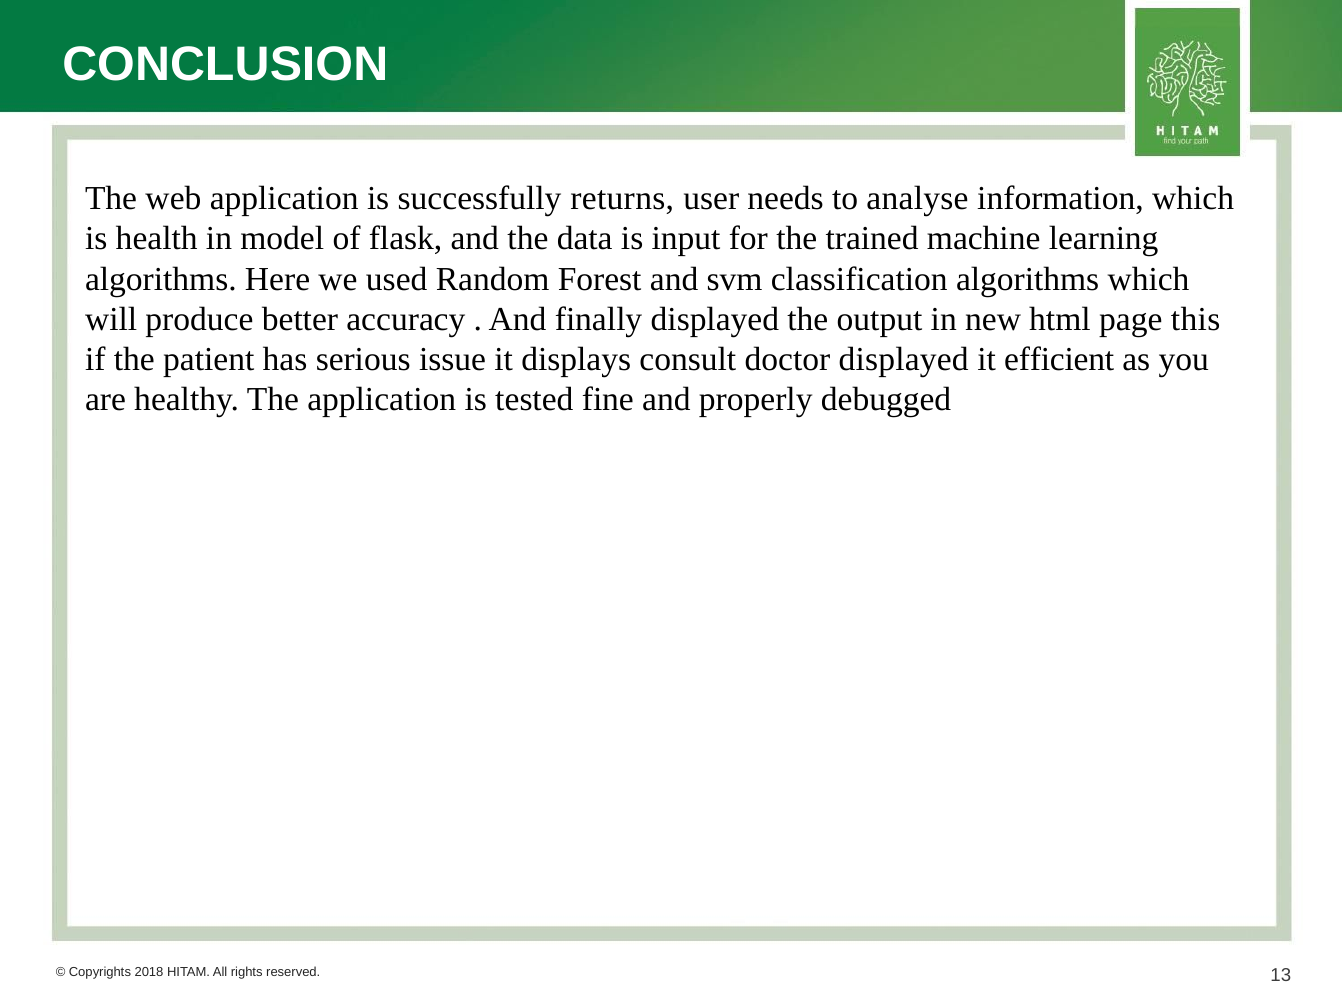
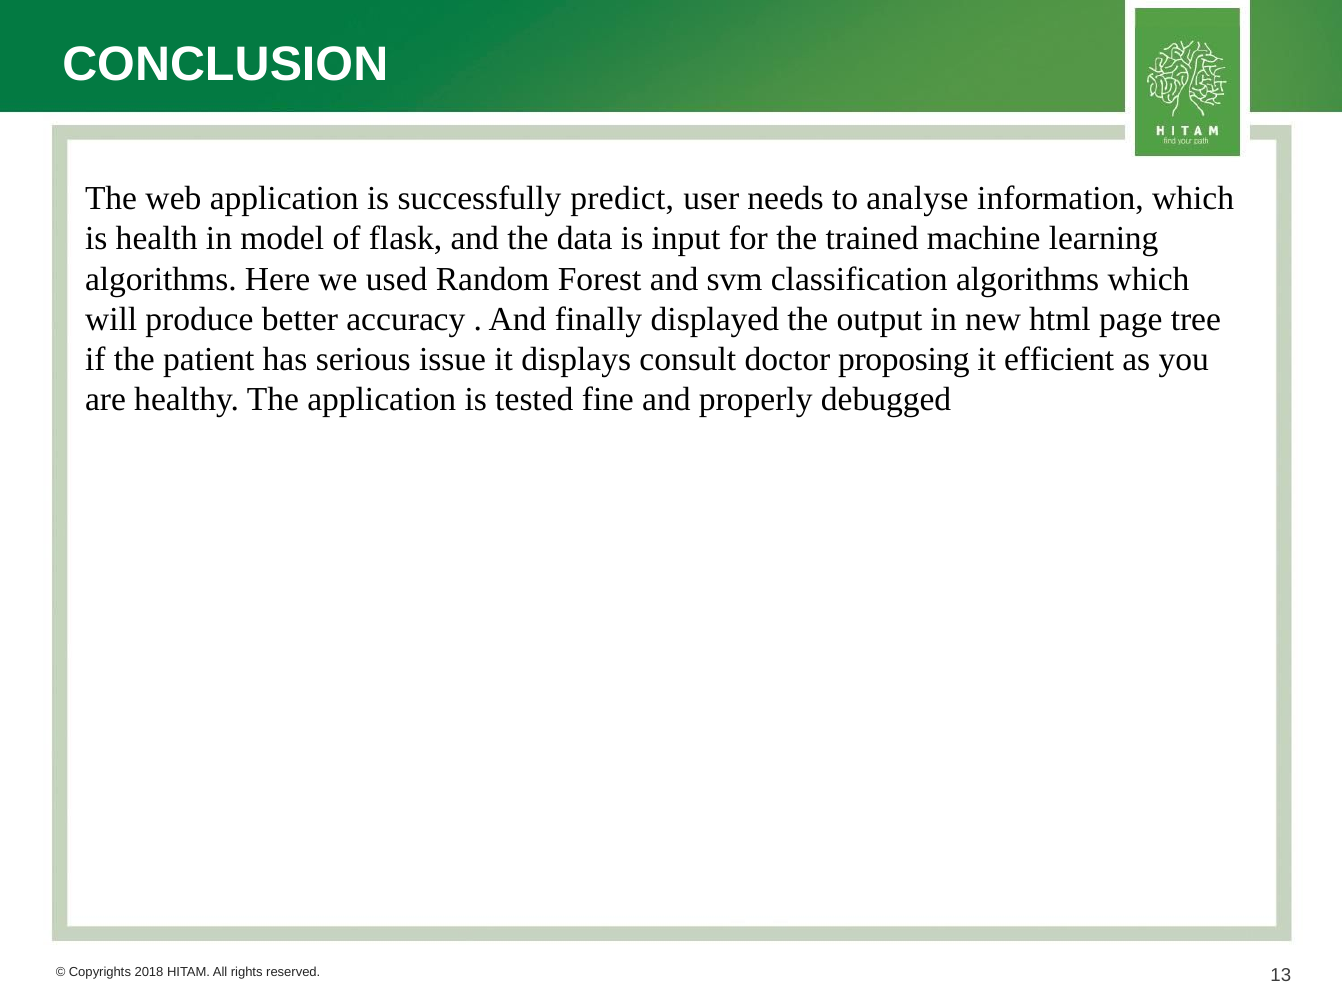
returns: returns -> predict
this: this -> tree
doctor displayed: displayed -> proposing
